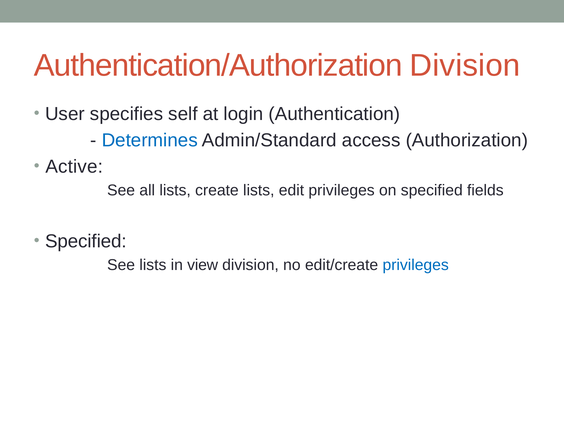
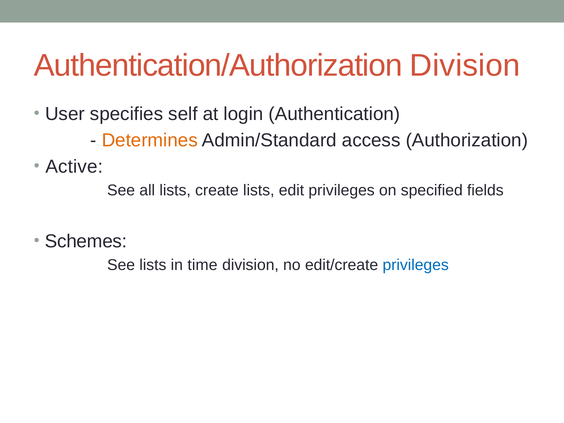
Determines colour: blue -> orange
Specified at (86, 241): Specified -> Schemes
view: view -> time
